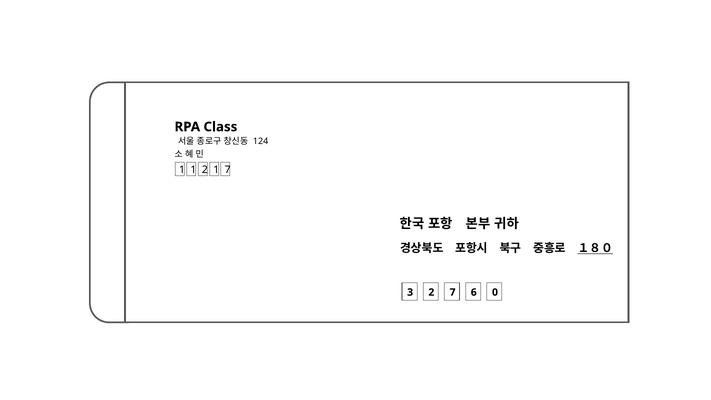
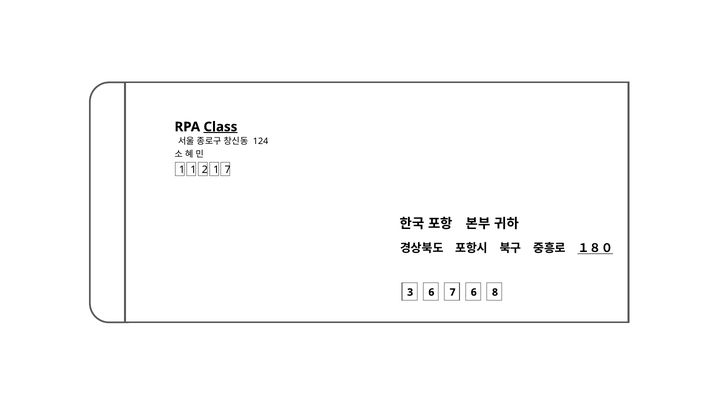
Class underline: none -> present
3 2: 2 -> 6
0: 0 -> 8
